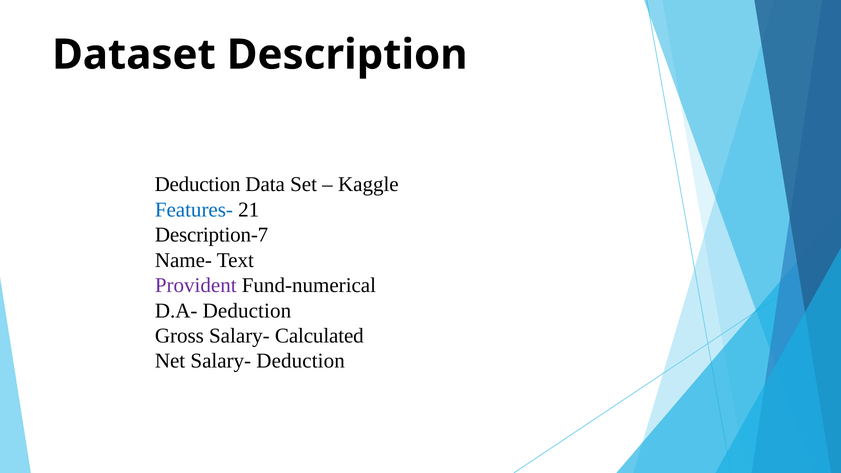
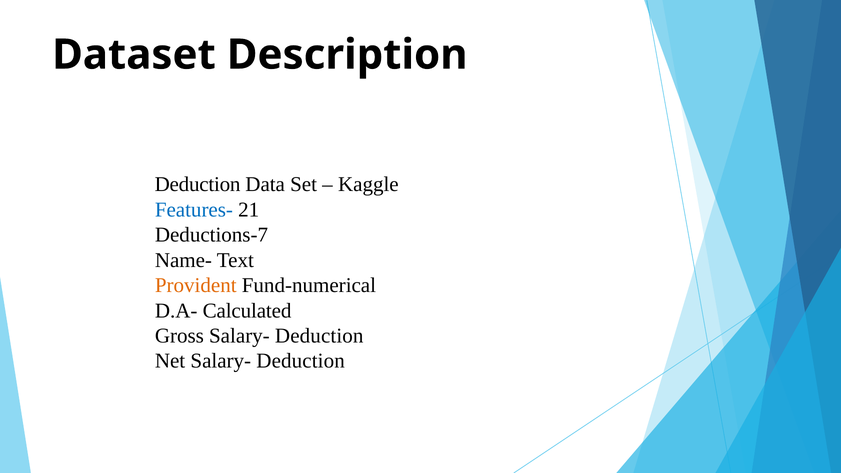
Description-7: Description-7 -> Deductions-7
Provident colour: purple -> orange
D.A- Deduction: Deduction -> Calculated
Gross Salary- Calculated: Calculated -> Deduction
